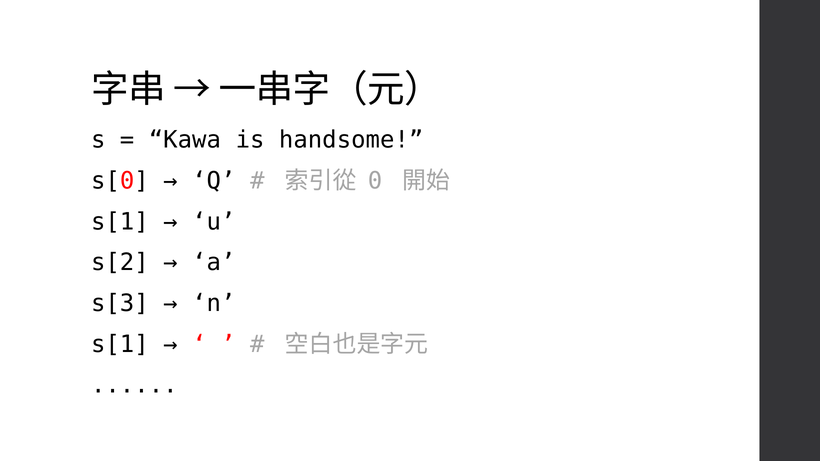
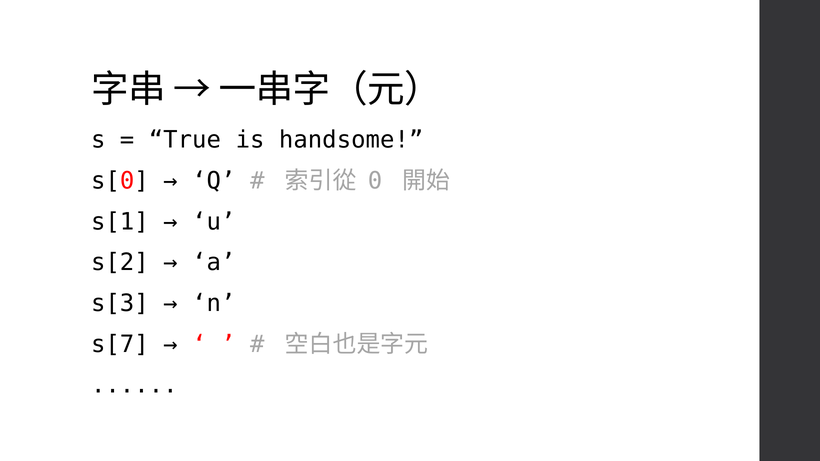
Kawa: Kawa -> True
s[1 at (120, 344): s[1 -> s[7
